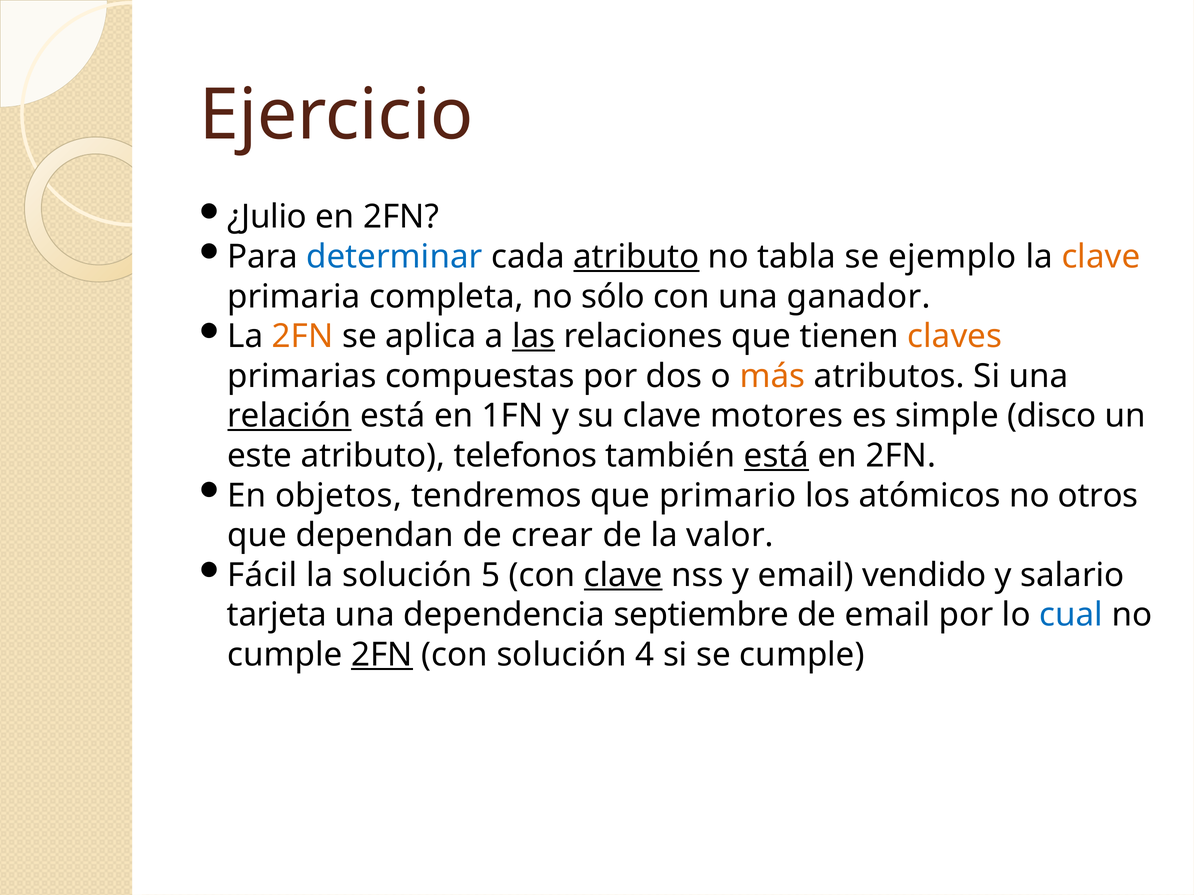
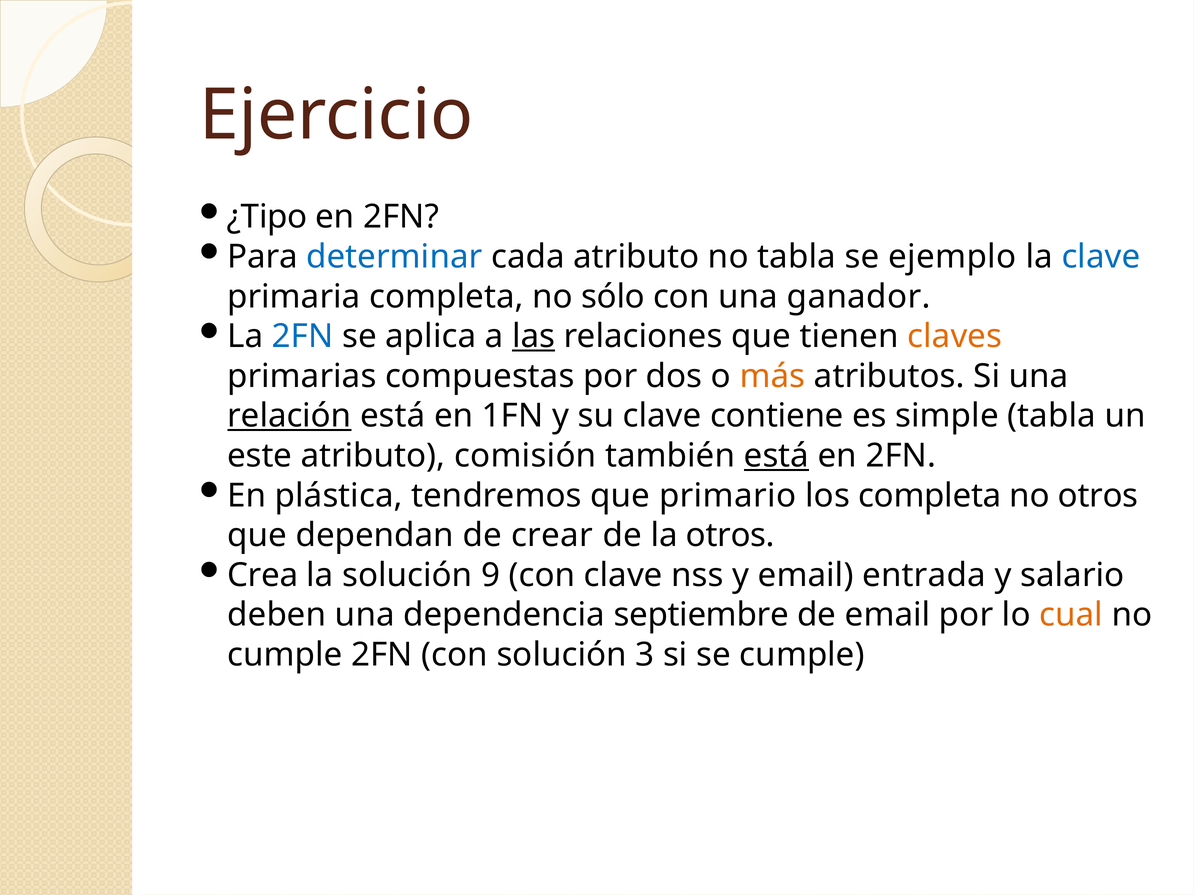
¿Julio: ¿Julio -> ¿Tipo
atributo at (636, 257) underline: present -> none
clave at (1101, 257) colour: orange -> blue
2FN at (303, 337) colour: orange -> blue
motores: motores -> contiene
simple disco: disco -> tabla
telefonos: telefonos -> comisión
objetos: objetos -> plástica
los atómicos: atómicos -> completa
la valor: valor -> otros
Fácil: Fácil -> Crea
5: 5 -> 9
clave at (623, 575) underline: present -> none
vendido: vendido -> entrada
tarjeta: tarjeta -> deben
cual colour: blue -> orange
2FN at (382, 655) underline: present -> none
4: 4 -> 3
